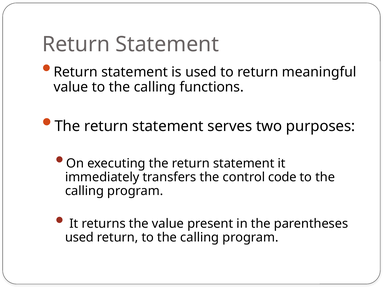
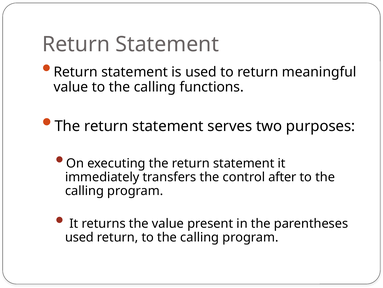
code: code -> after
